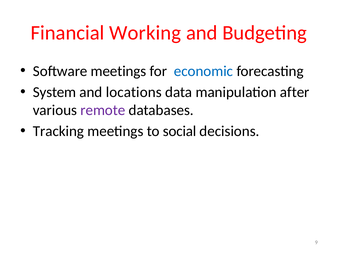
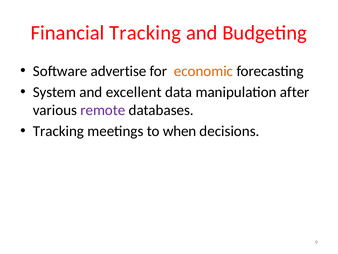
Financial Working: Working -> Tracking
Software meetings: meetings -> advertise
economic colour: blue -> orange
locations: locations -> excellent
social: social -> when
